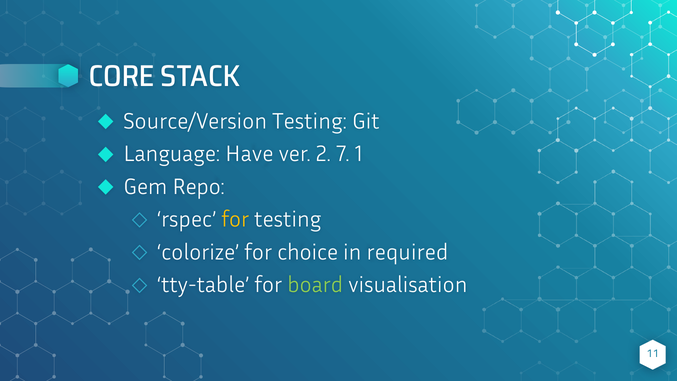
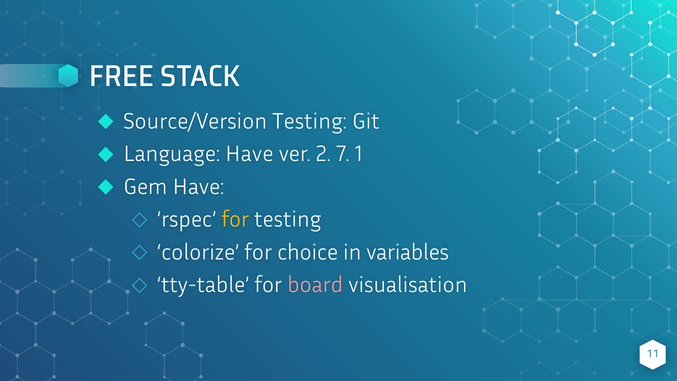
CORE: CORE -> FREE
Gem Repo: Repo -> Have
required: required -> variables
board colour: light green -> pink
